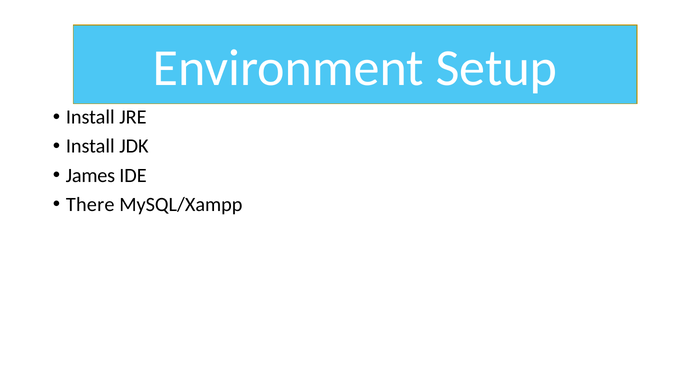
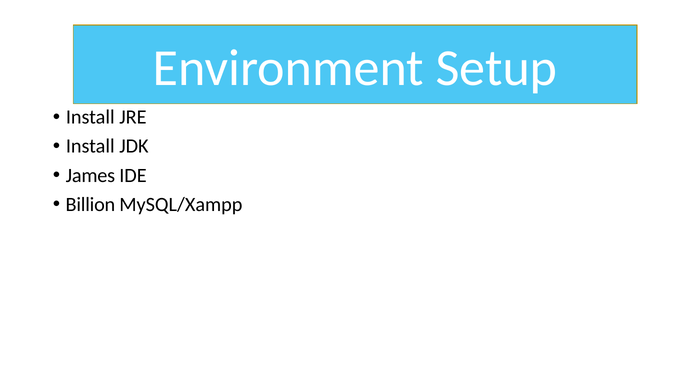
There: There -> Billion
